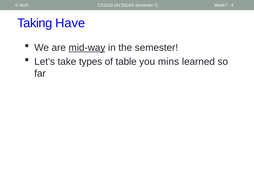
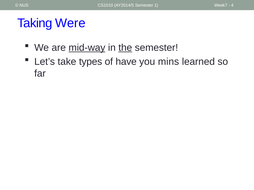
Have: Have -> Were
the underline: none -> present
table: table -> have
